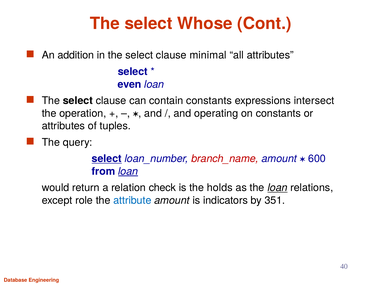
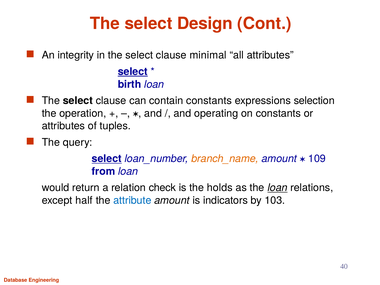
Whose: Whose -> Design
addition: addition -> integrity
select at (133, 72) underline: none -> present
even: even -> birth
intersect: intersect -> selection
branch_name colour: red -> orange
600: 600 -> 109
loan at (128, 171) underline: present -> none
role: role -> half
351: 351 -> 103
